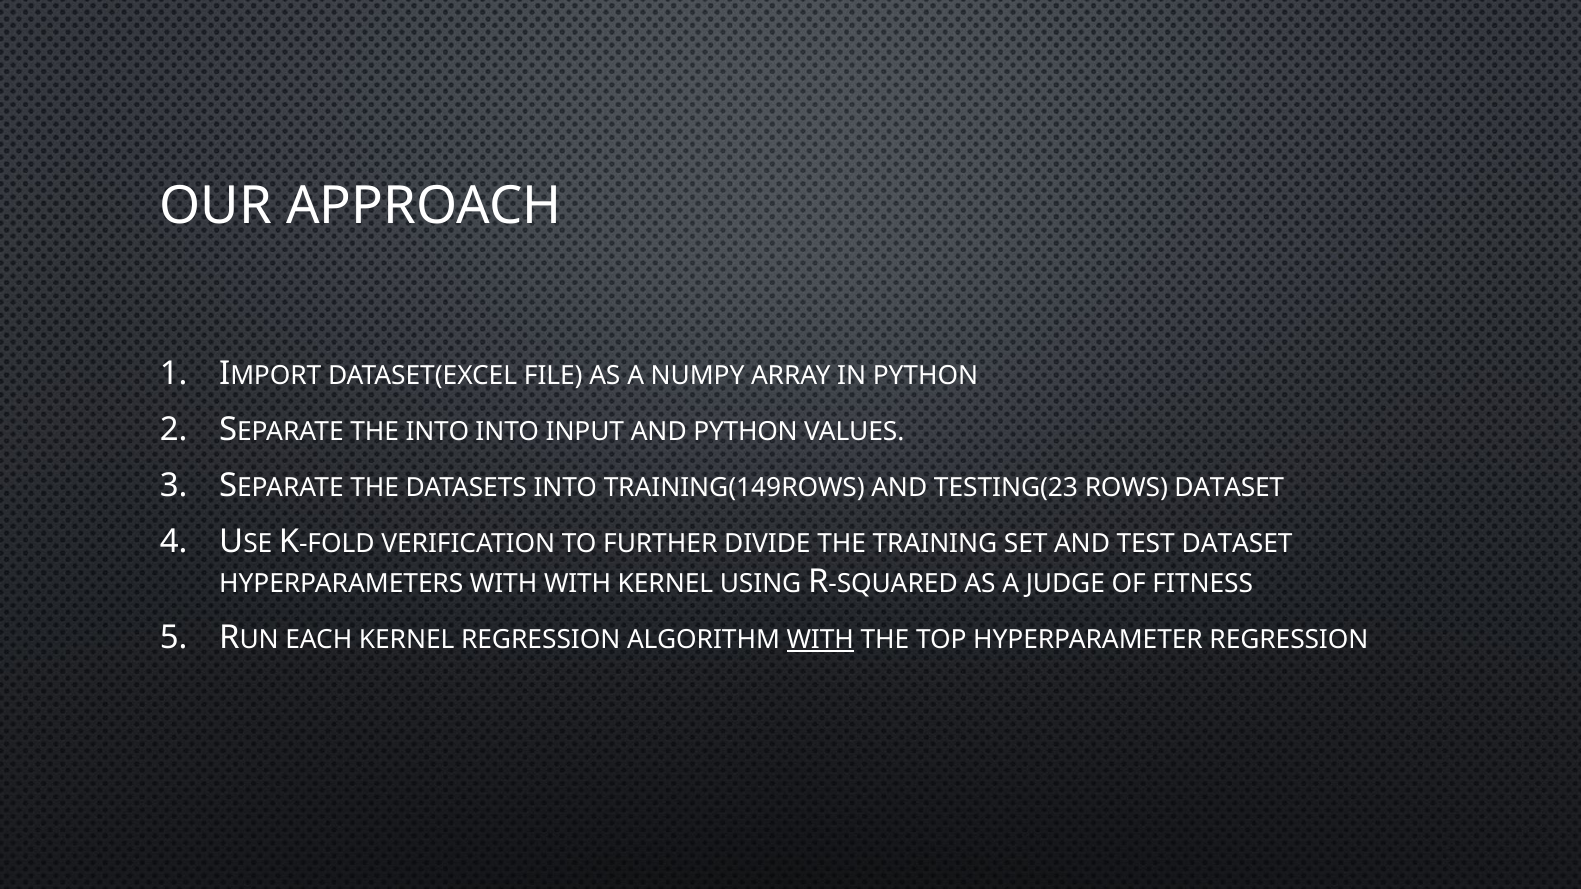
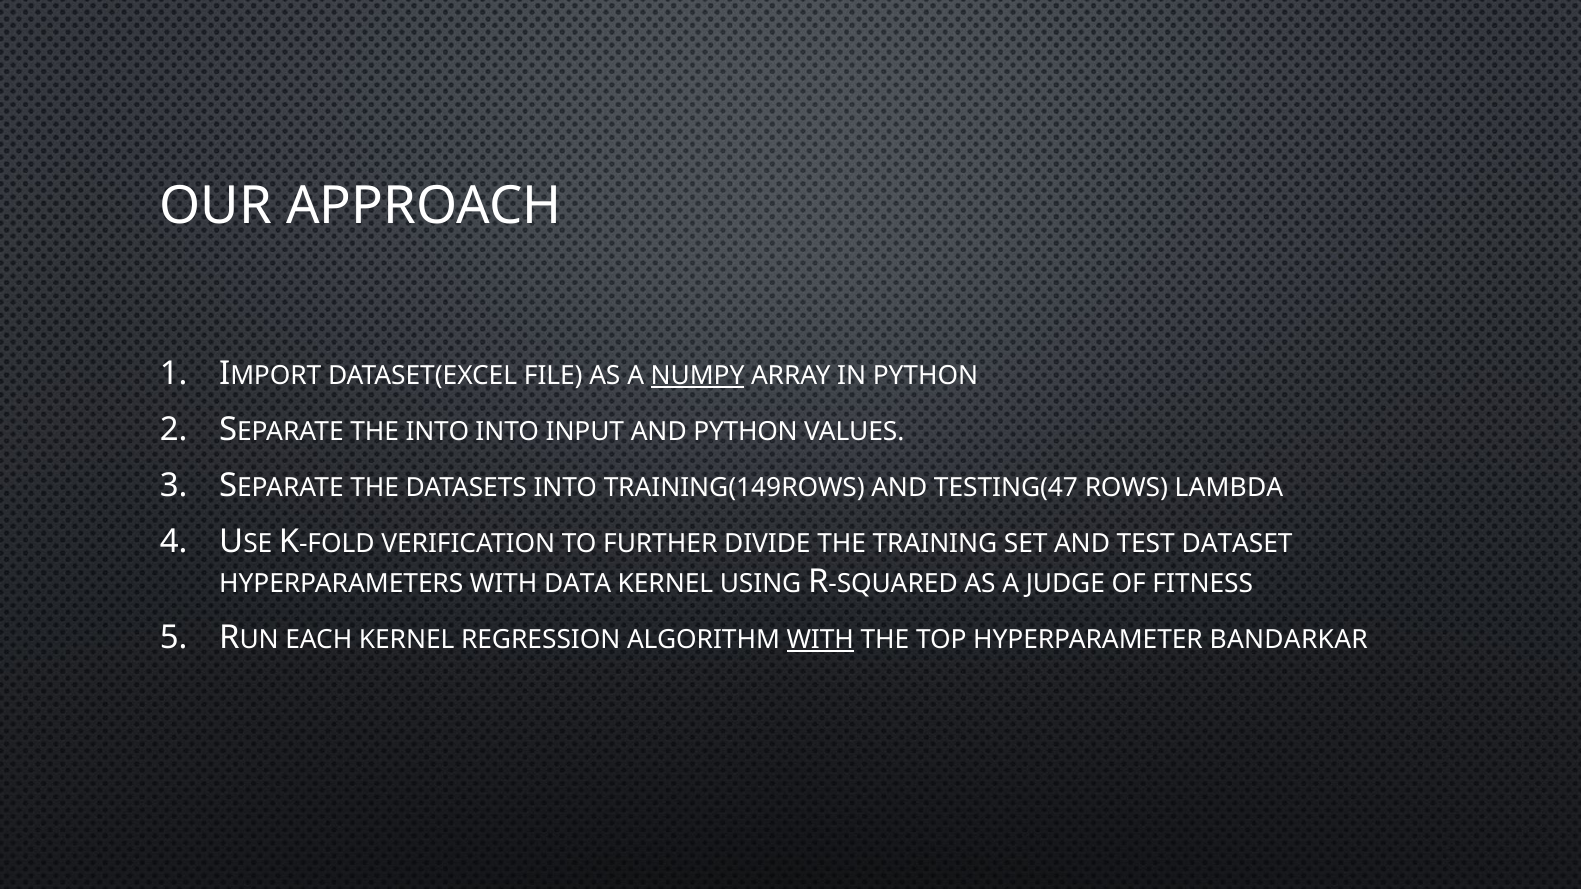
NUMPY underline: none -> present
TESTING(23: TESTING(23 -> TESTING(47
ROWS DATASET: DATASET -> LAMBDA
WITH WITH: WITH -> DATA
HYPERPARAMETER REGRESSION: REGRESSION -> BANDARKAR
